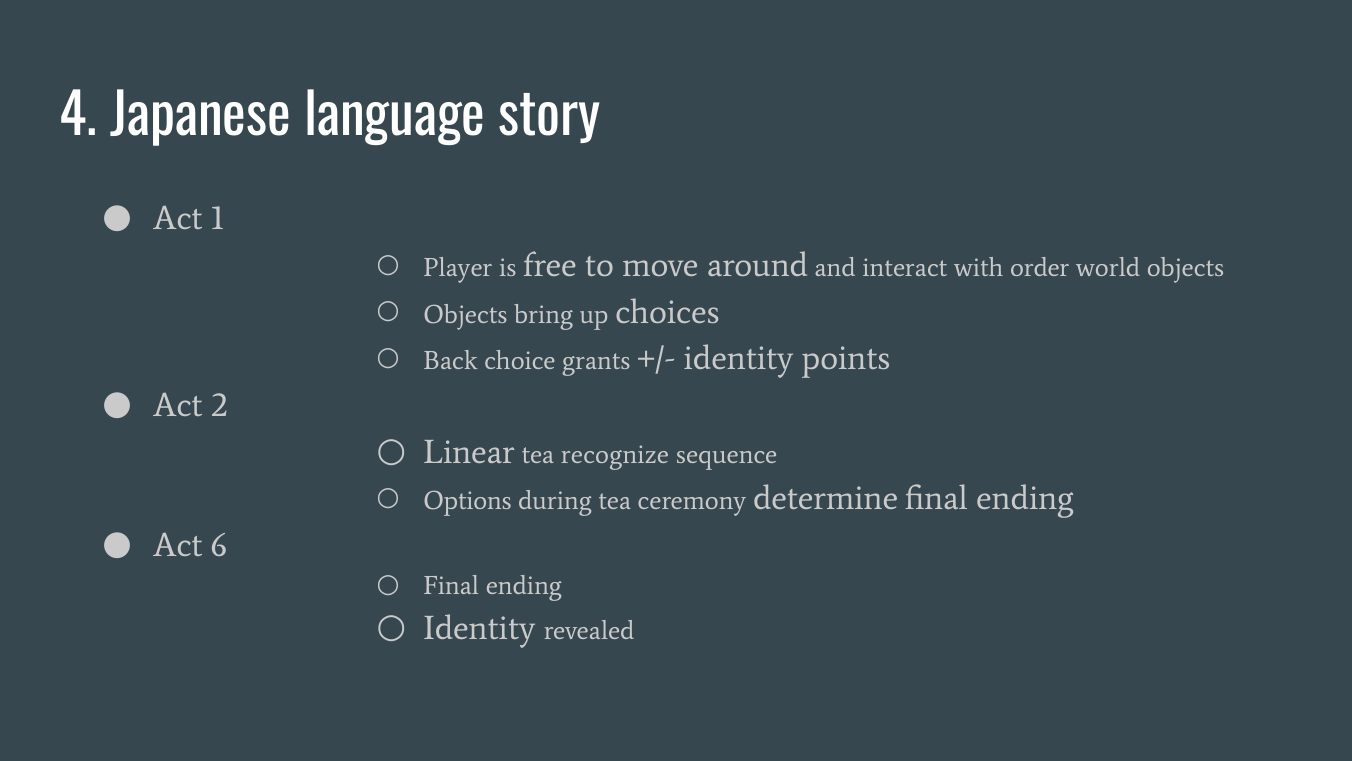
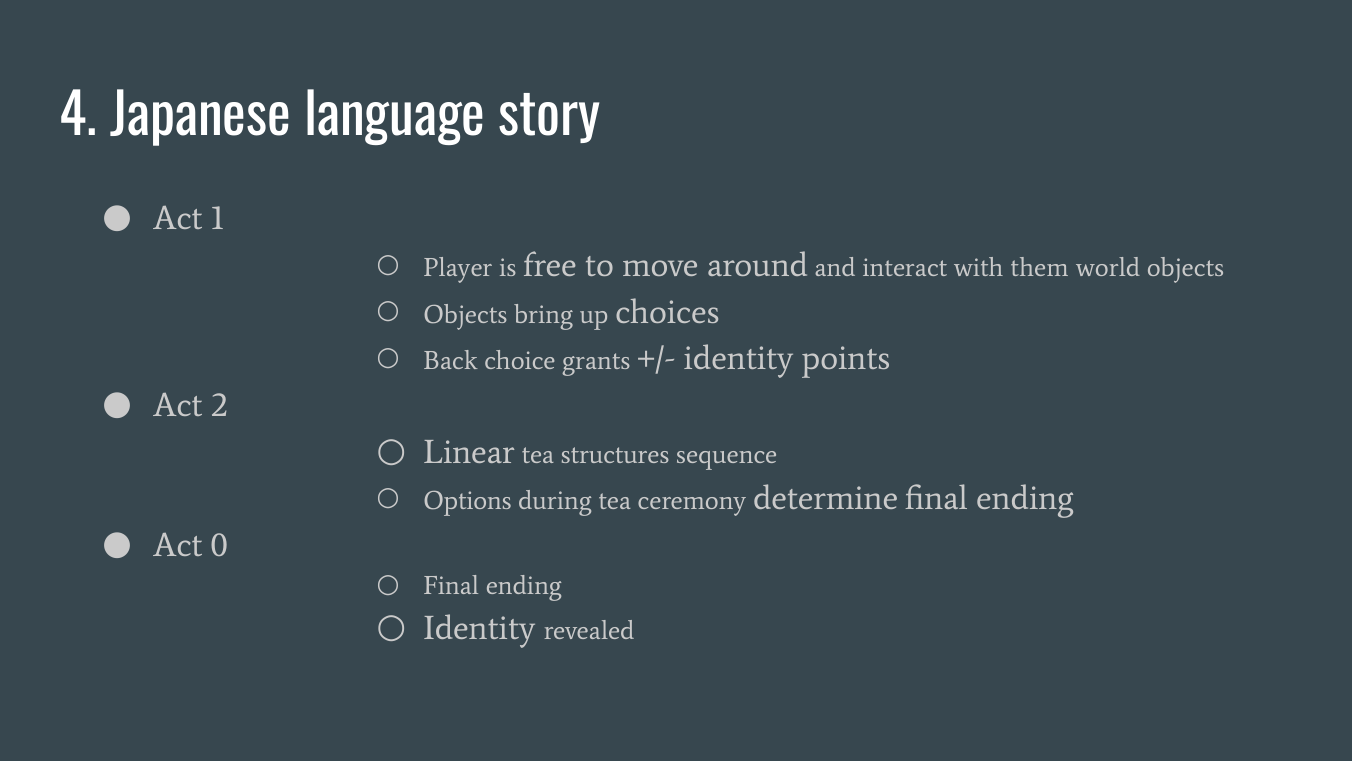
order: order -> them
recognize: recognize -> structures
6: 6 -> 0
